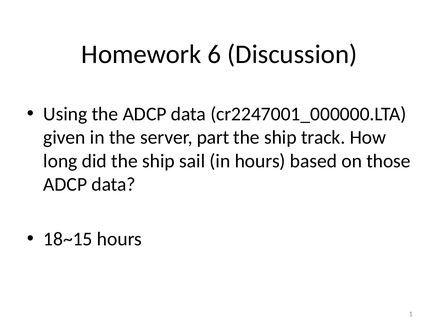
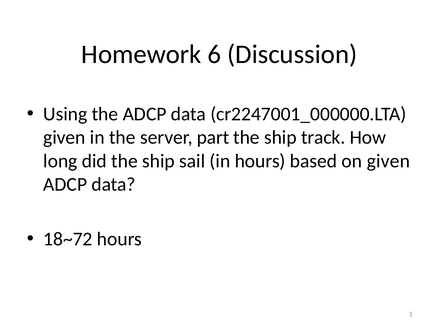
on those: those -> given
18~15: 18~15 -> 18~72
